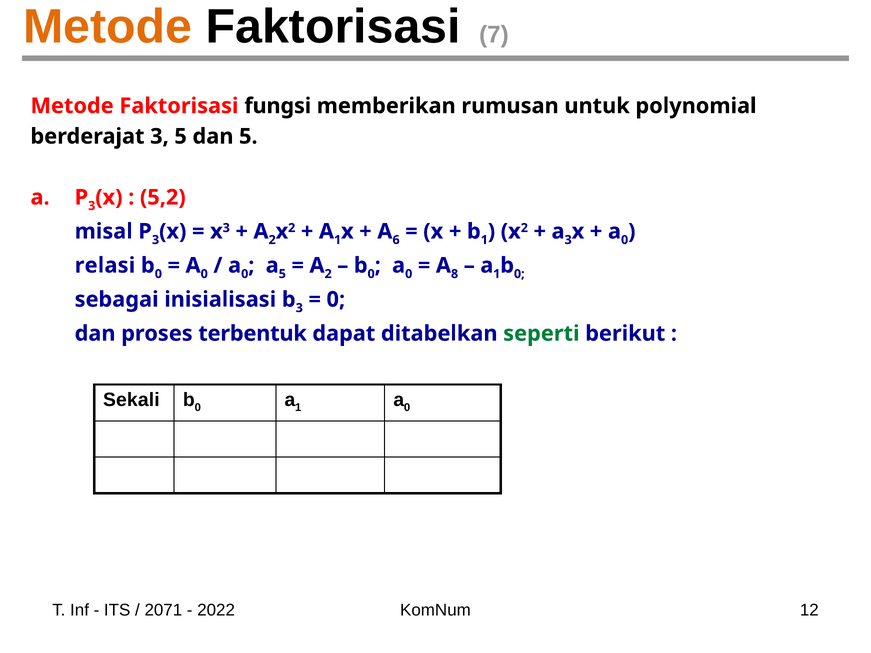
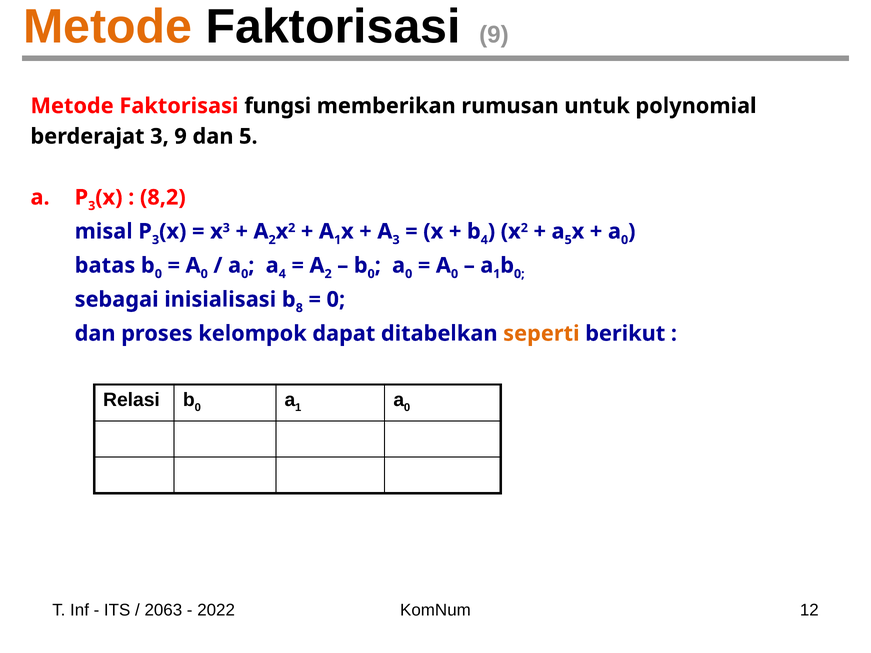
Faktorisasi 7: 7 -> 9
3 5: 5 -> 9
5,2: 5,2 -> 8,2
6 at (396, 240): 6 -> 3
1 at (484, 240): 1 -> 4
3 at (568, 240): 3 -> 5
relasi: relasi -> batas
5 at (282, 274): 5 -> 4
8 at (455, 274): 8 -> 0
3 at (299, 308): 3 -> 8
terbentuk: terbentuk -> kelompok
seperti colour: green -> orange
Sekali: Sekali -> Relasi
2071: 2071 -> 2063
